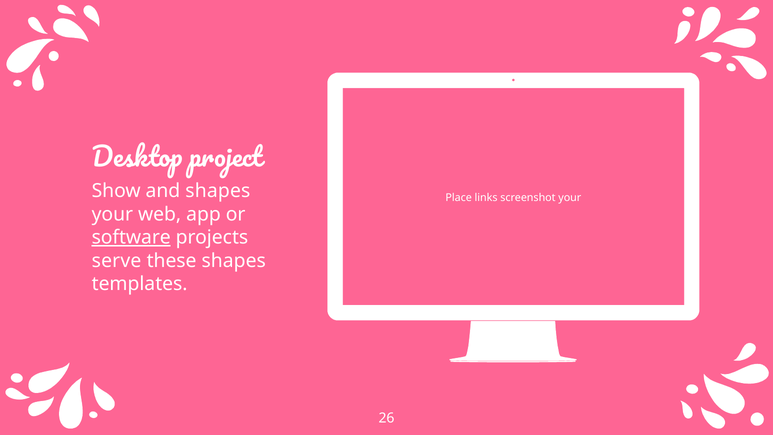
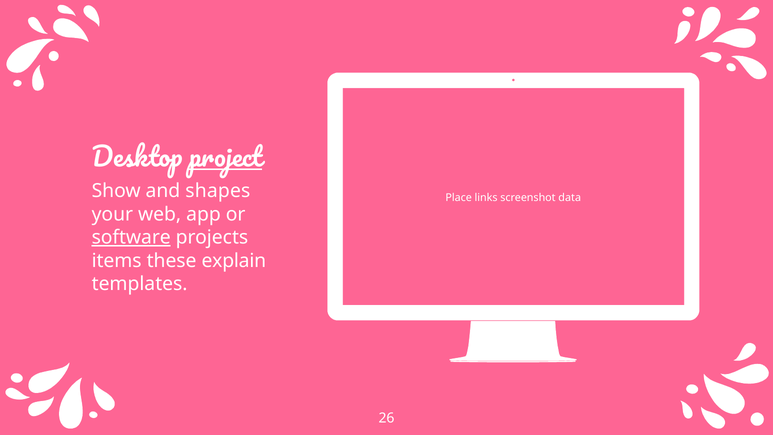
project underline: none -> present
screenshot your: your -> data
serve: serve -> items
these shapes: shapes -> explain
